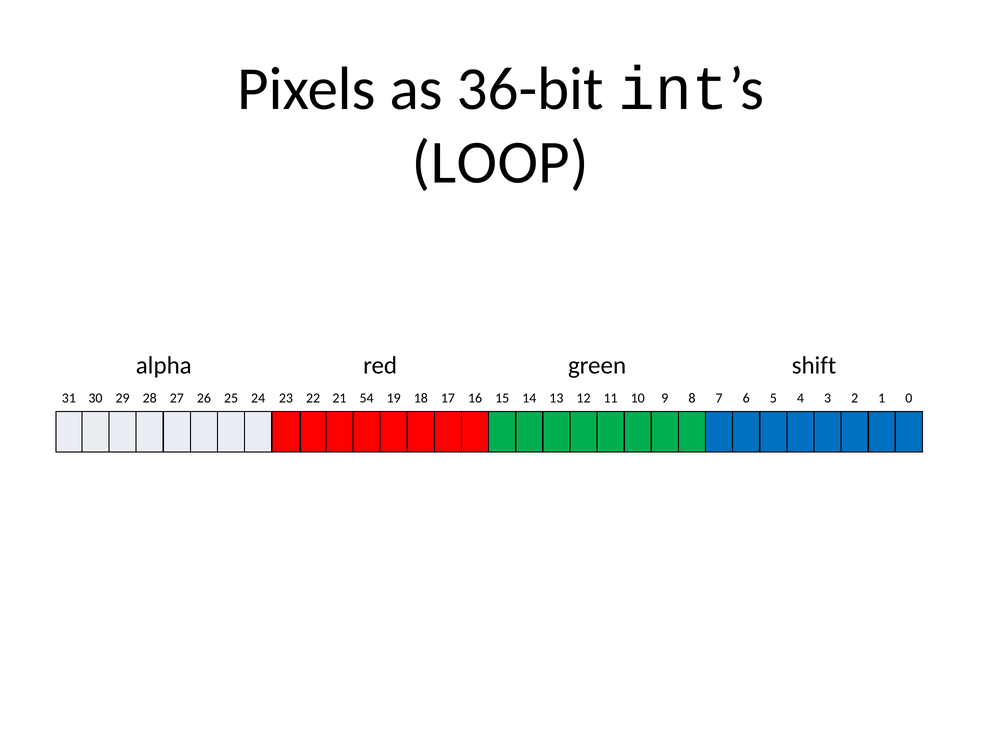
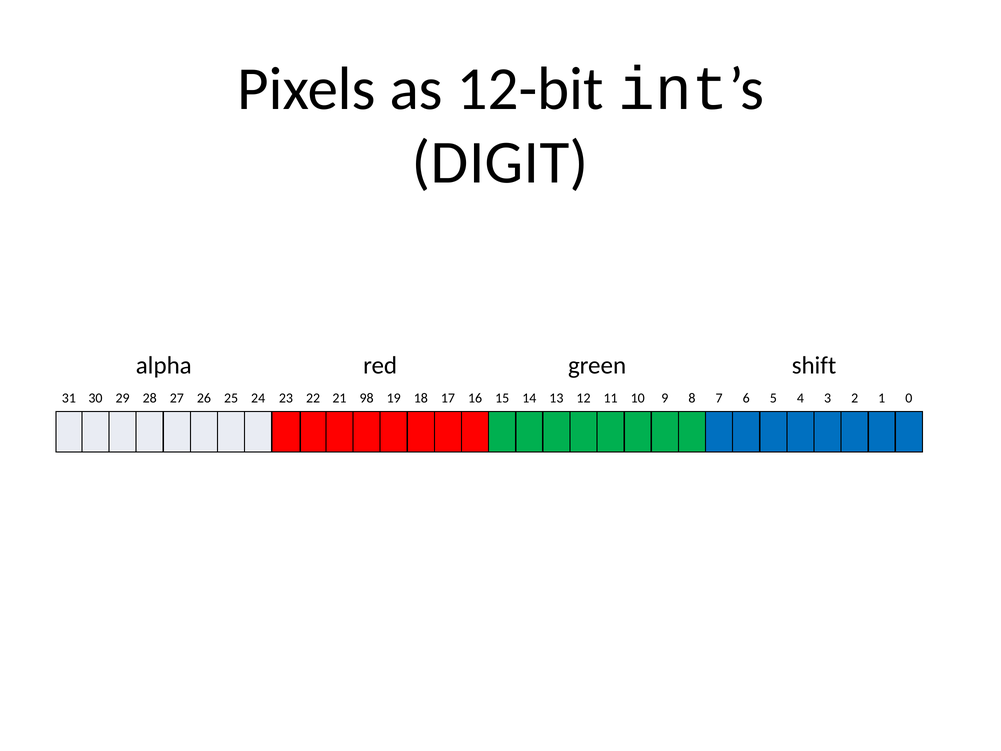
36-bit: 36-bit -> 12-bit
LOOP: LOOP -> DIGIT
54: 54 -> 98
